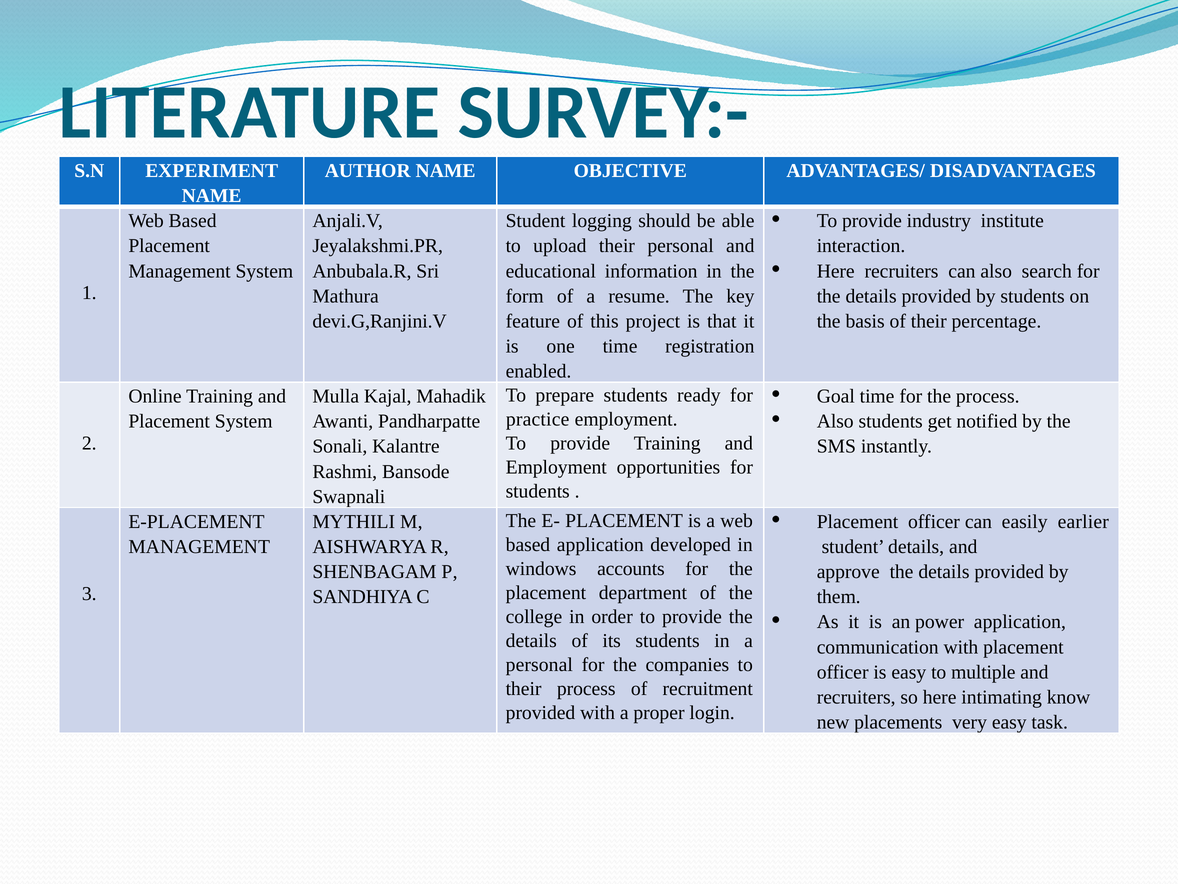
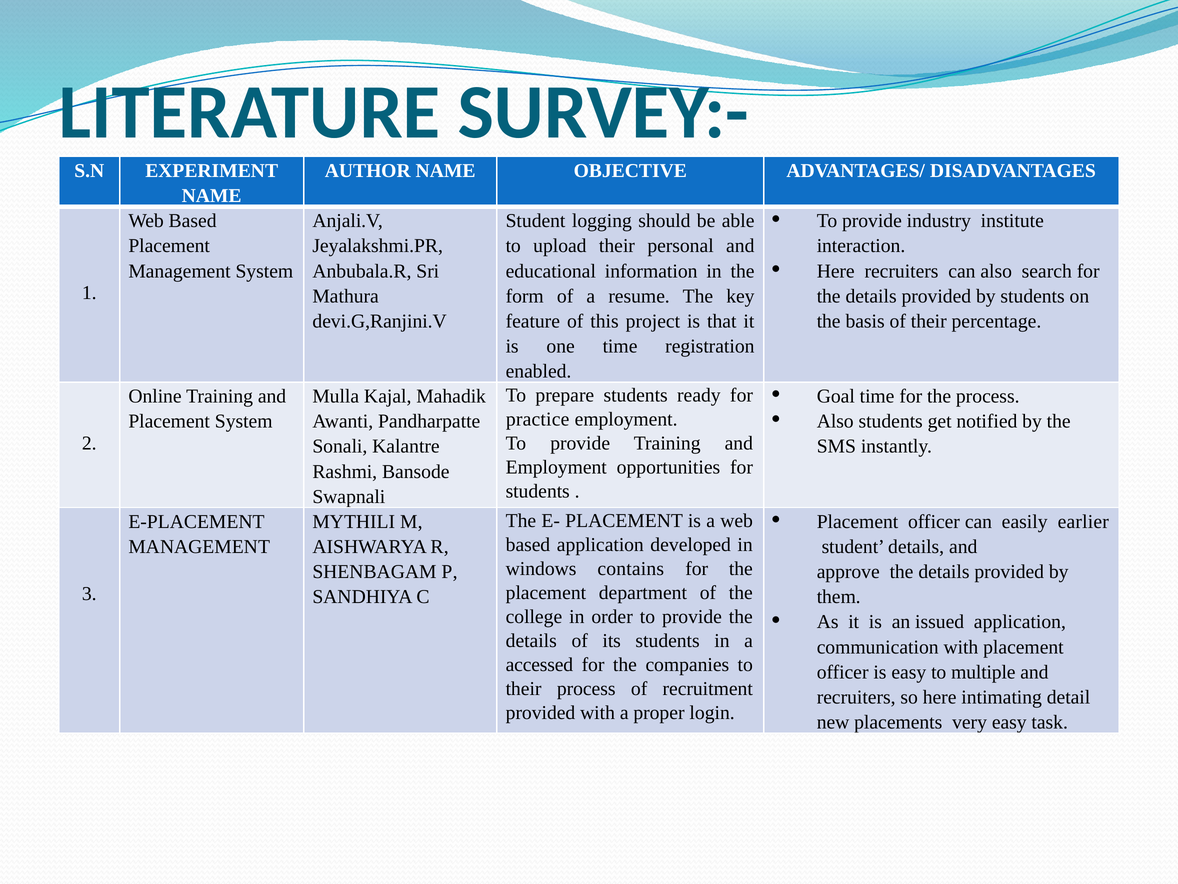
accounts: accounts -> contains
power: power -> issued
personal at (539, 664): personal -> accessed
know: know -> detail
